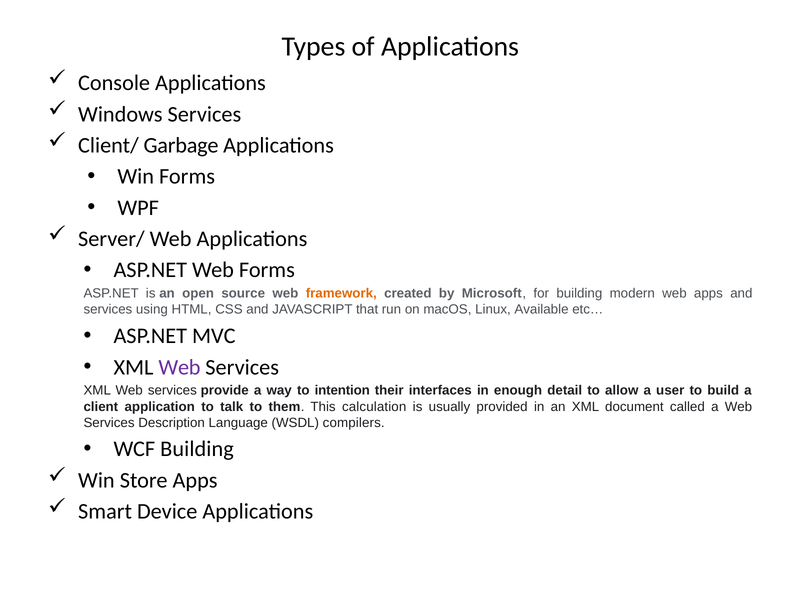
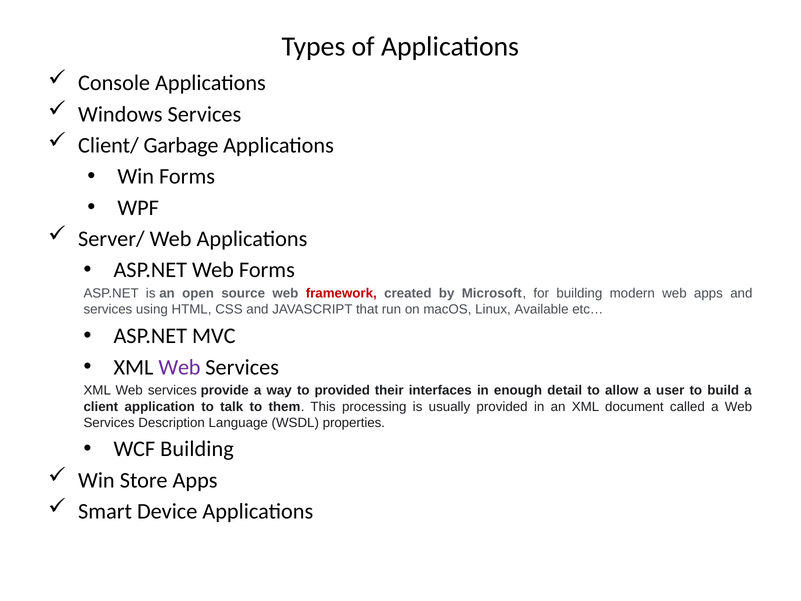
framework colour: orange -> red
to intention: intention -> provided
calculation: calculation -> processing
compilers: compilers -> properties
